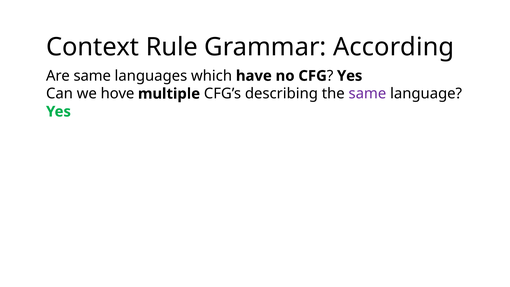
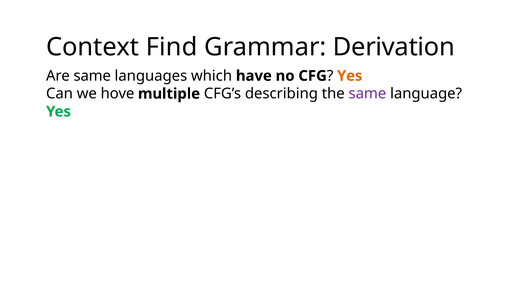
Rule: Rule -> Find
According: According -> Derivation
Yes at (350, 76) colour: black -> orange
